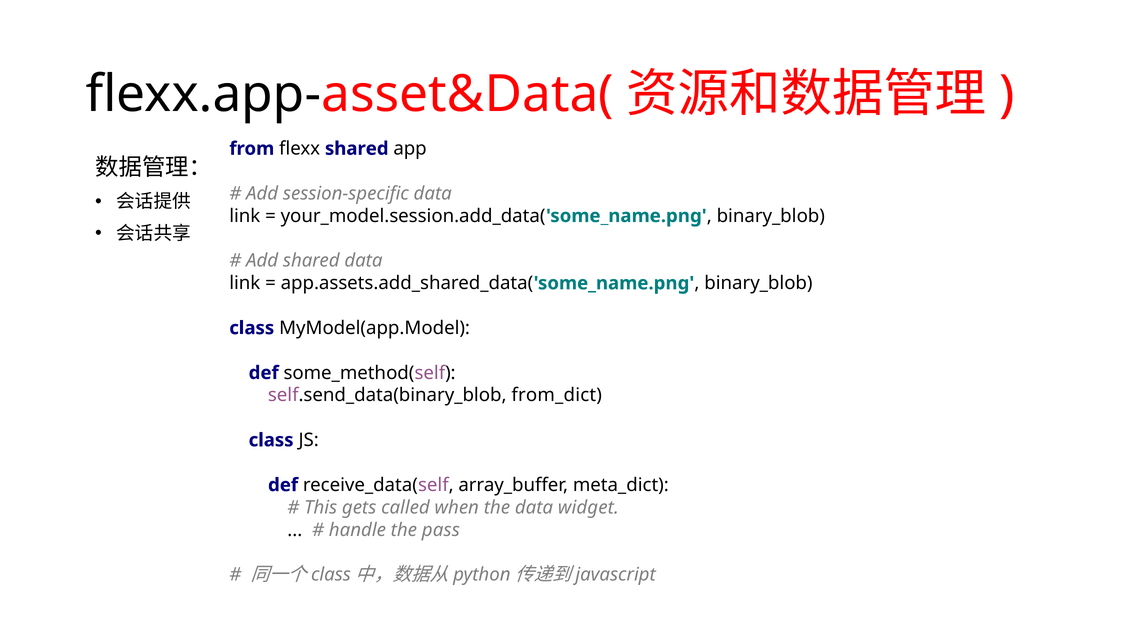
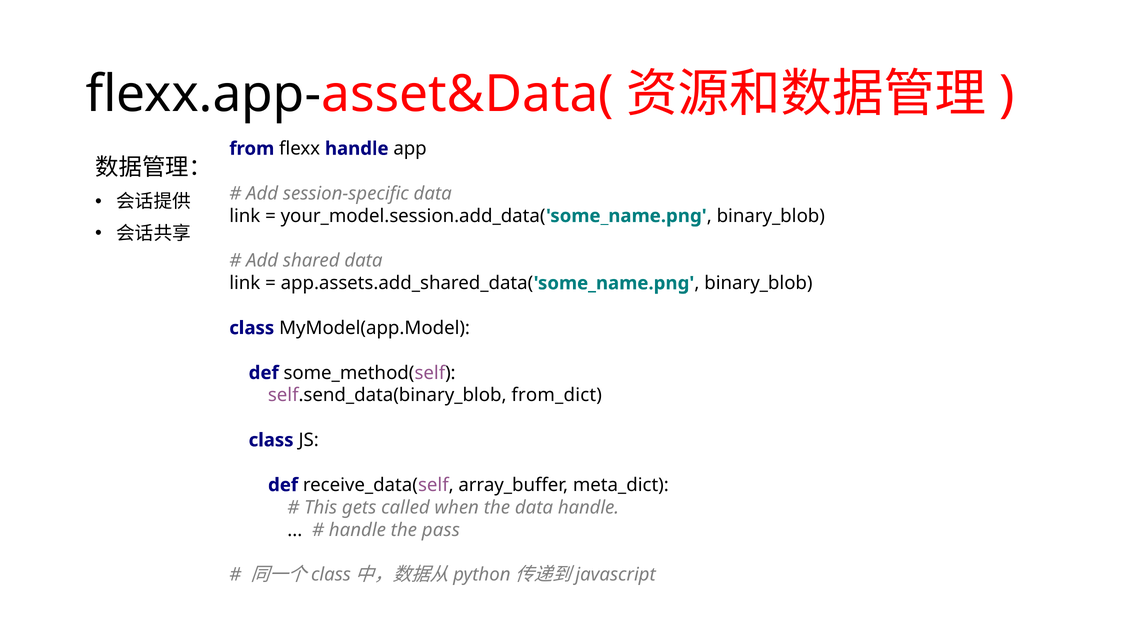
flexx shared: shared -> handle
data widget: widget -> handle
